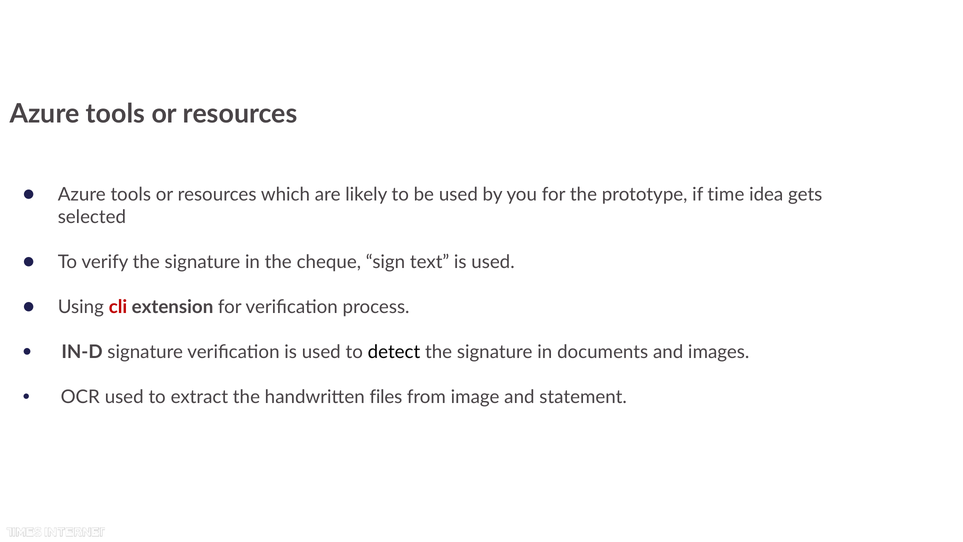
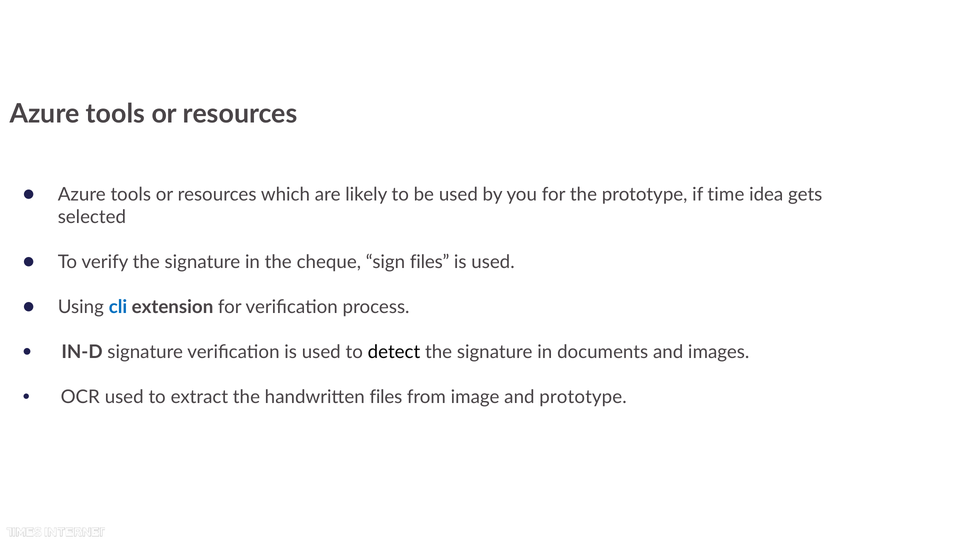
sign text: text -> files
cli colour: red -> blue
and statement: statement -> prototype
